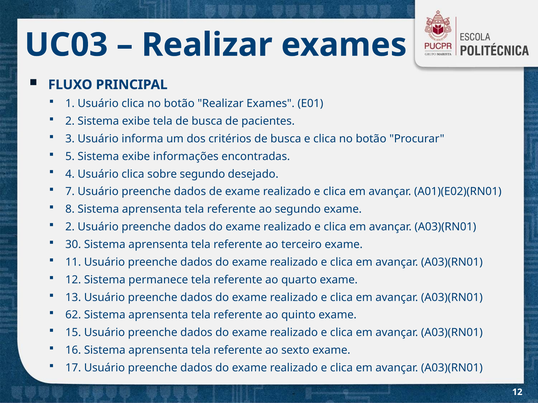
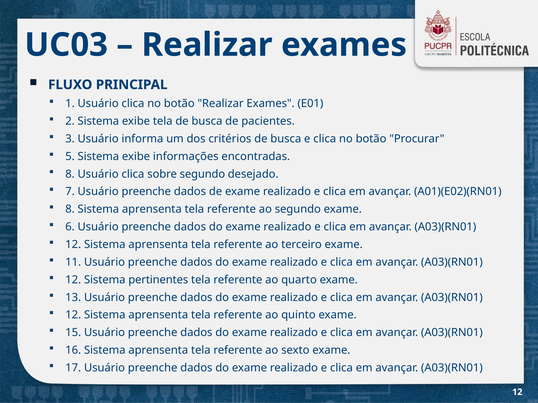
4 at (70, 174): 4 -> 8
2 at (70, 227): 2 -> 6
30 at (73, 245): 30 -> 12
permanece: permanece -> pertinentes
62 at (73, 315): 62 -> 12
